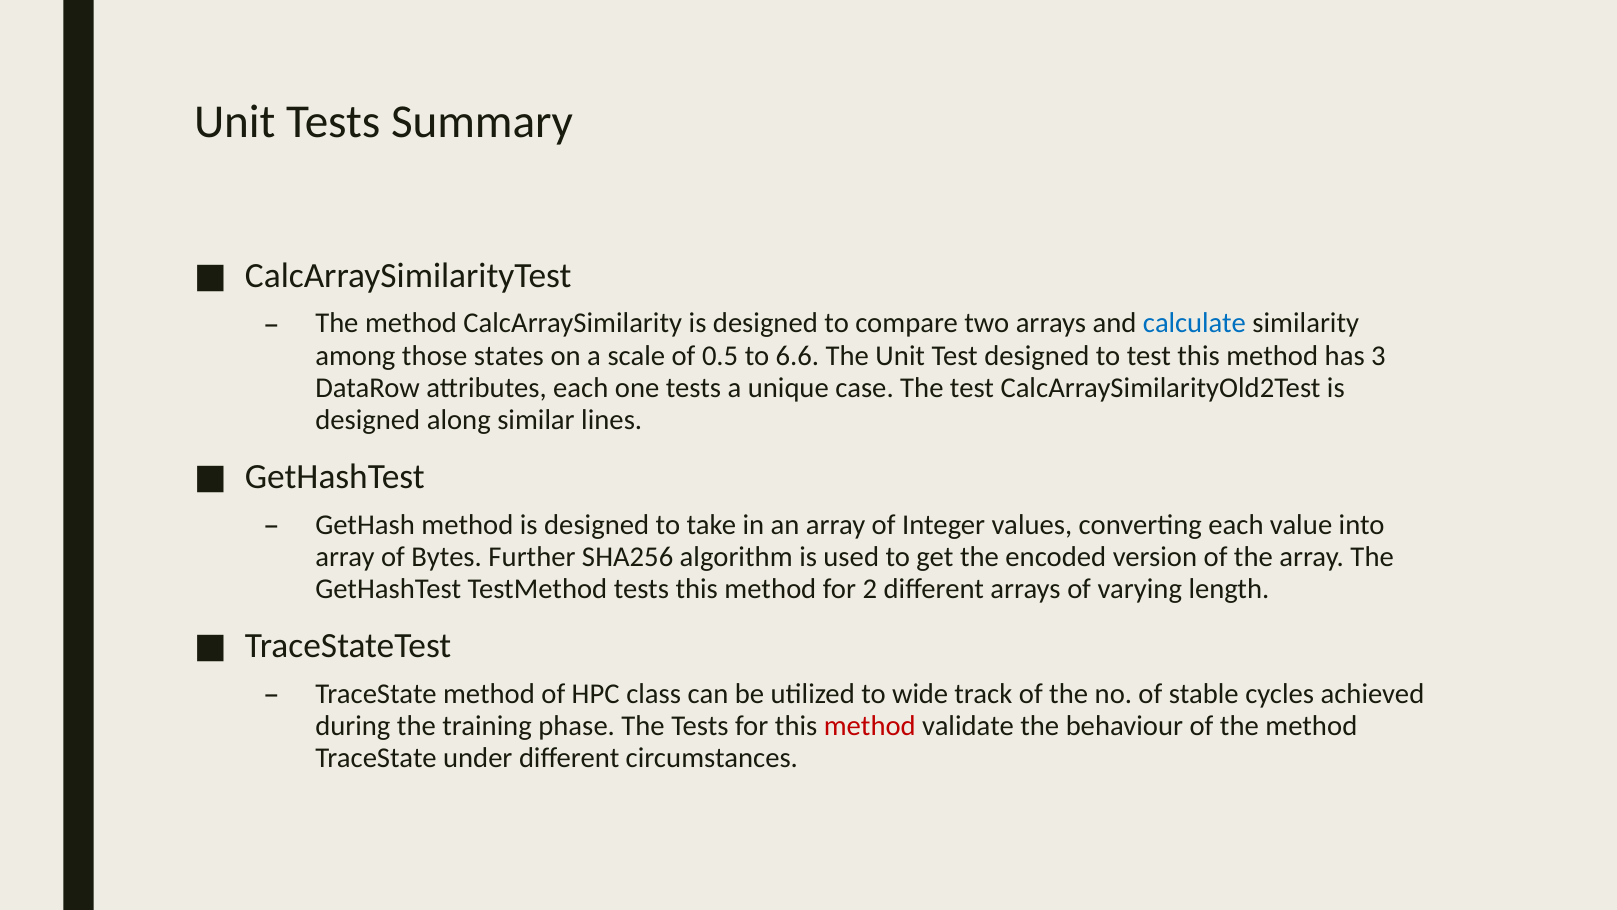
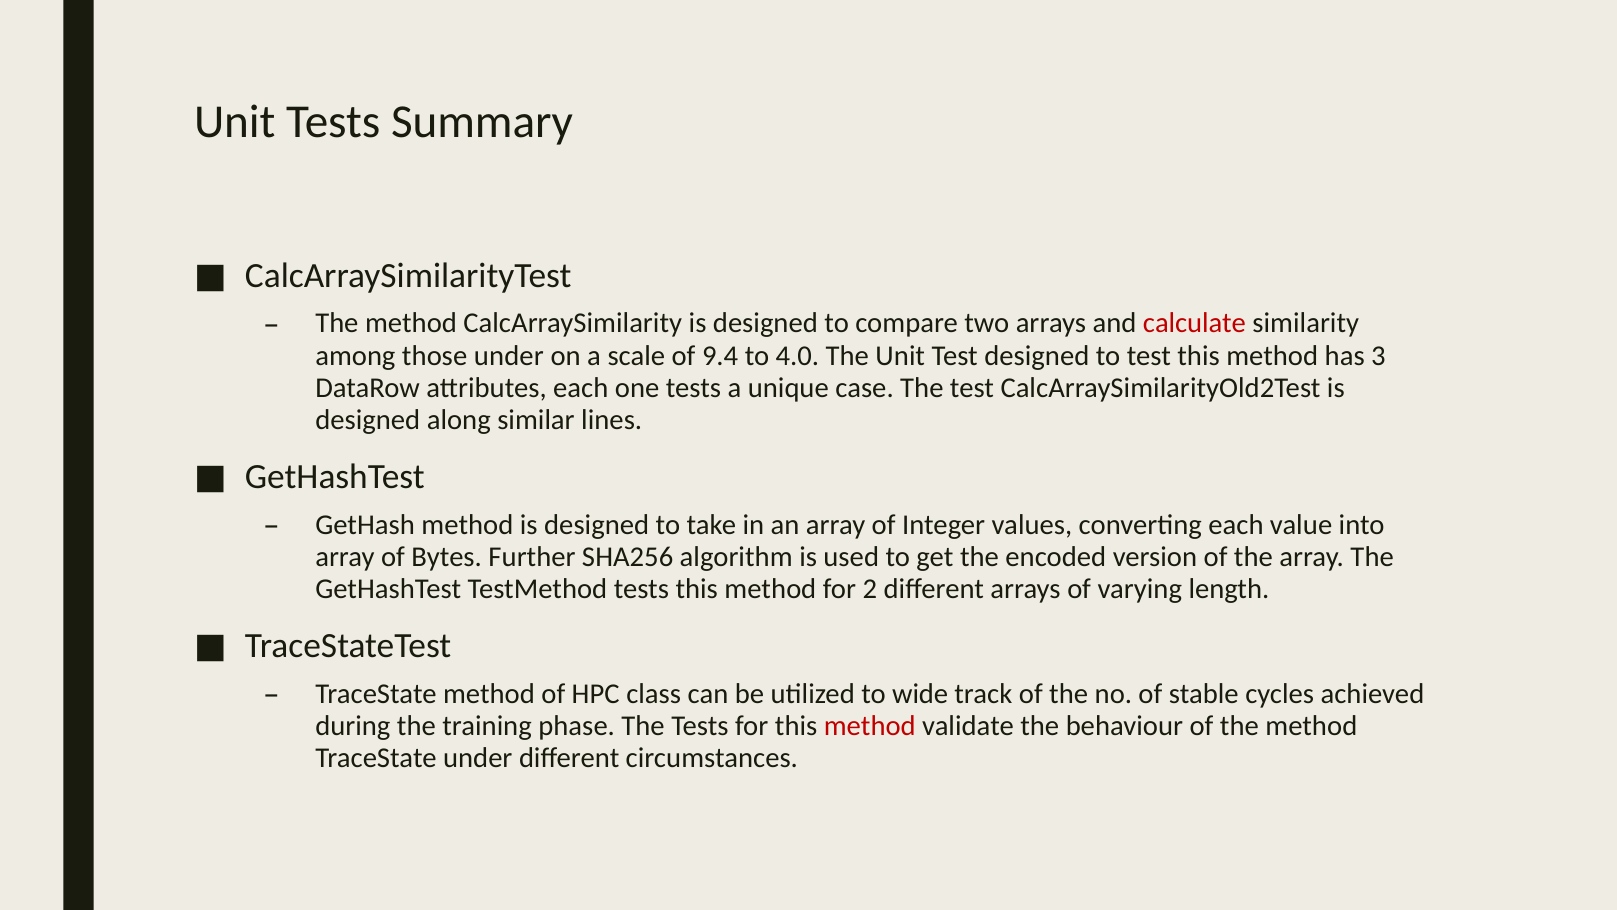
calculate colour: blue -> red
those states: states -> under
0.5: 0.5 -> 9.4
6.6: 6.6 -> 4.0
